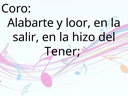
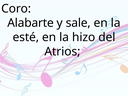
loor: loor -> sale
salir: salir -> esté
Tener: Tener -> Atrios
